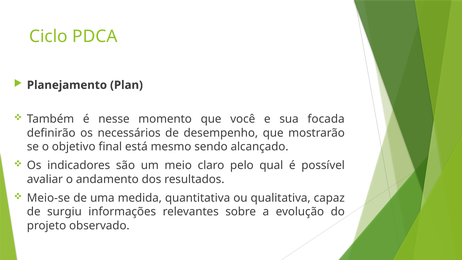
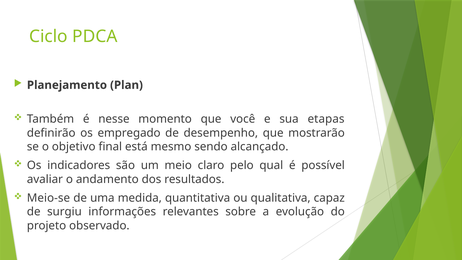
focada: focada -> etapas
necessários: necessários -> empregado
